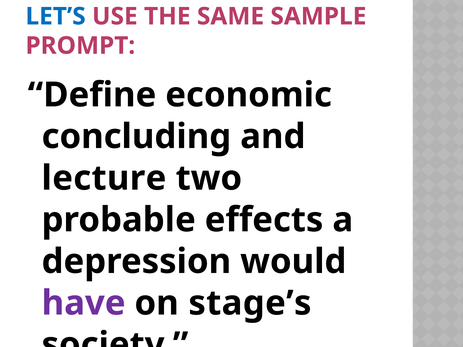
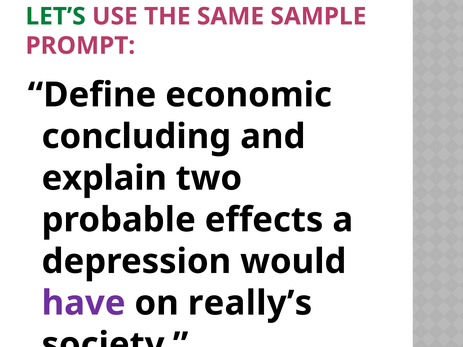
LET’S colour: blue -> green
lecture: lecture -> explain
stage’s: stage’s -> really’s
